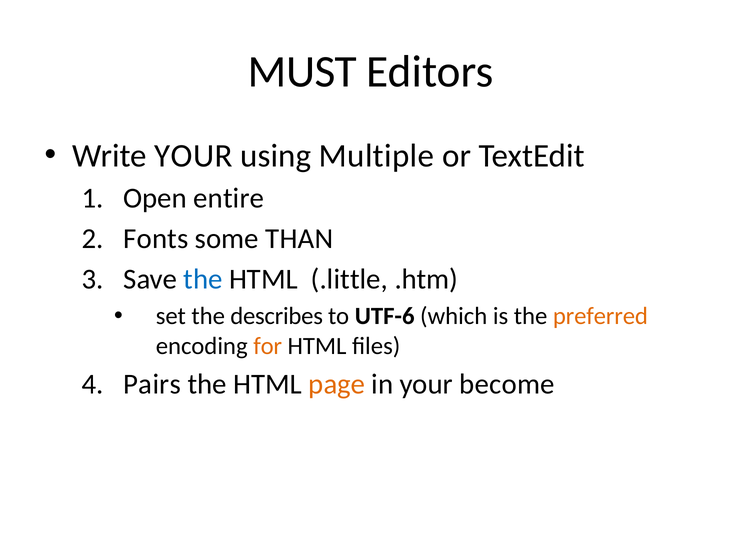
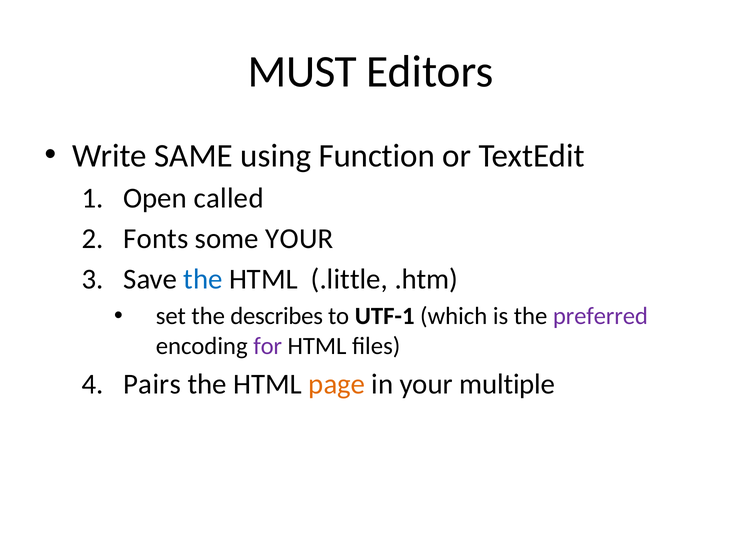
Write YOUR: YOUR -> SAME
Multiple: Multiple -> Function
entire: entire -> called
some THAN: THAN -> YOUR
UTF-6: UTF-6 -> UTF-1
preferred colour: orange -> purple
for colour: orange -> purple
become: become -> multiple
